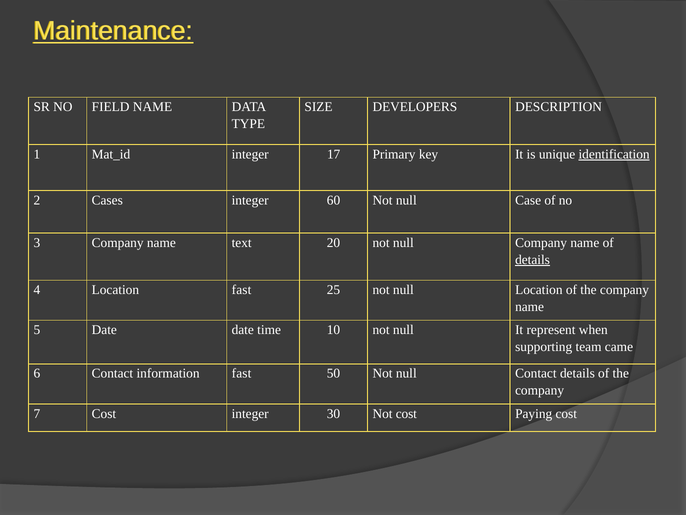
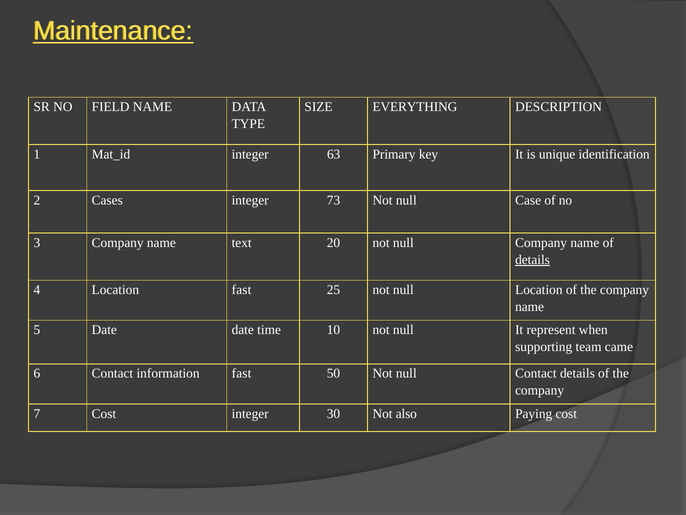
DEVELOPERS: DEVELOPERS -> EVERYTHING
17: 17 -> 63
identification underline: present -> none
60: 60 -> 73
Not cost: cost -> also
